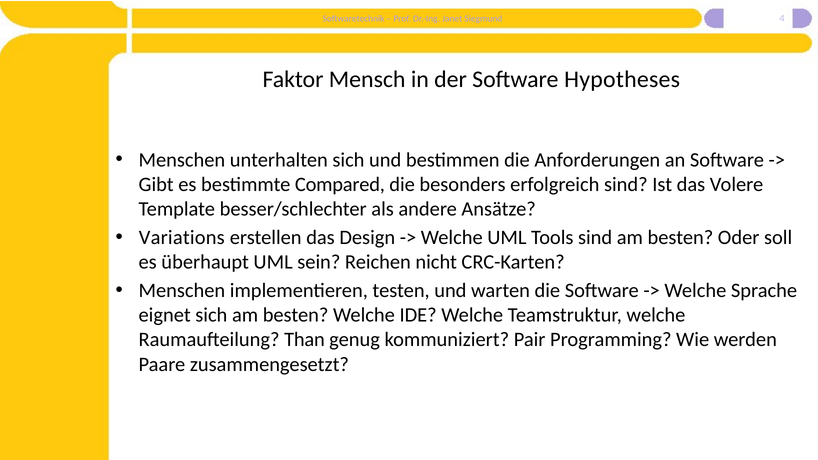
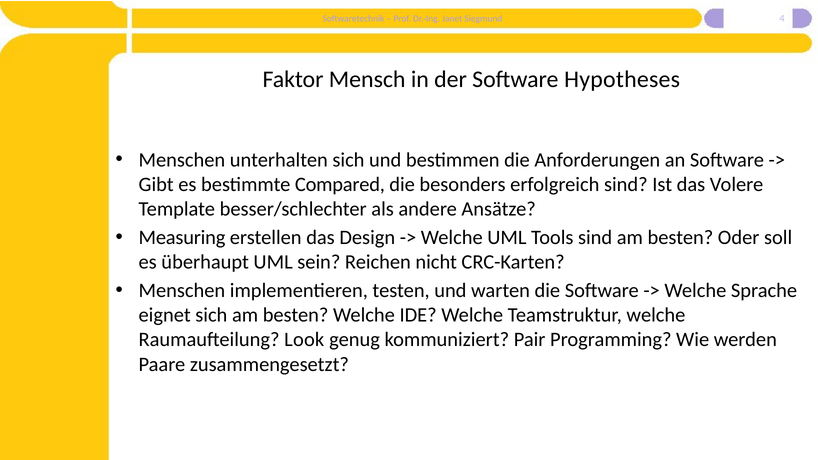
Variations: Variations -> Measuring
Than: Than -> Look
